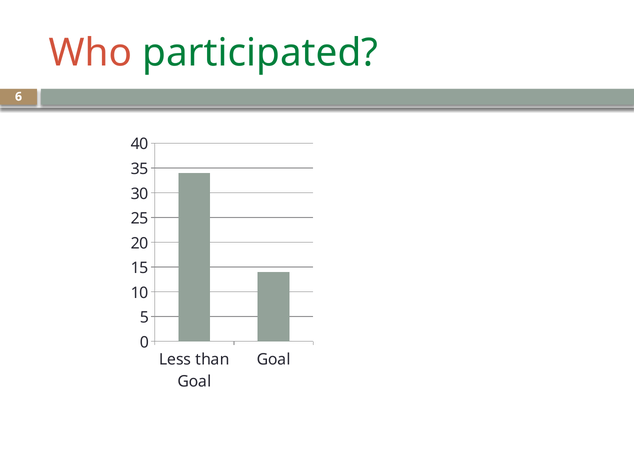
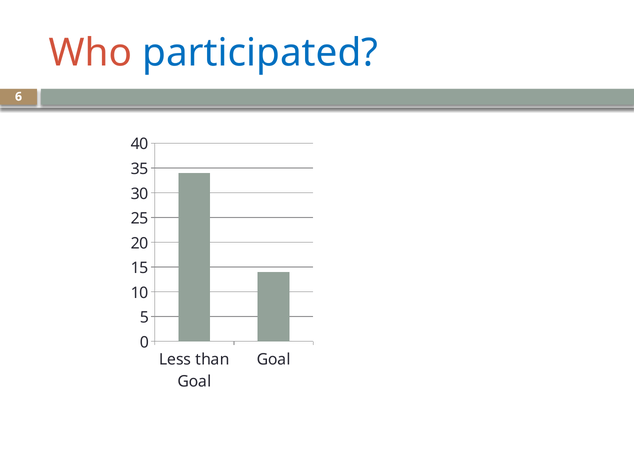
participated colour: green -> blue
